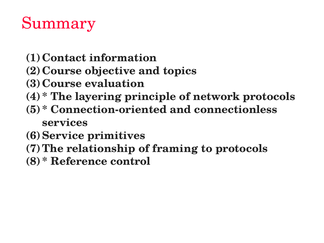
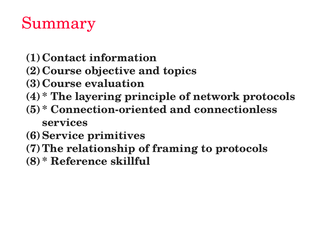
control: control -> skillful
